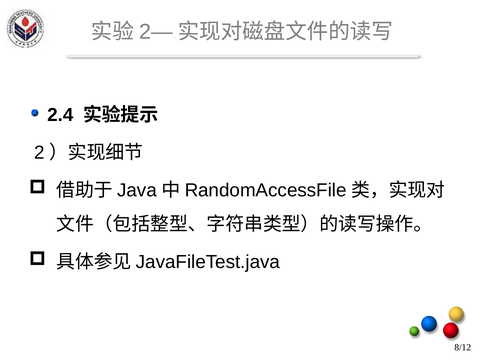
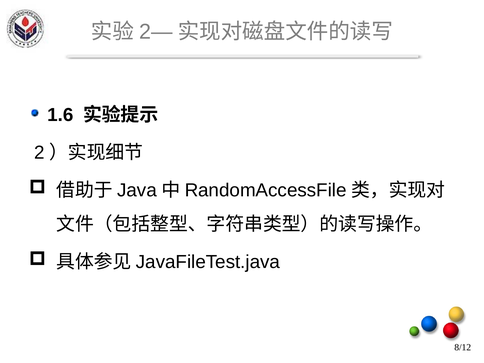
2.4: 2.4 -> 1.6
